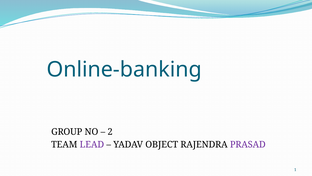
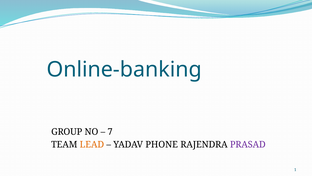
2: 2 -> 7
LEAD colour: purple -> orange
OBJECT: OBJECT -> PHONE
